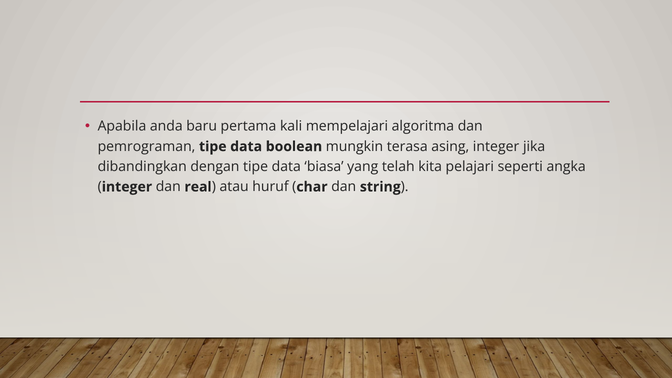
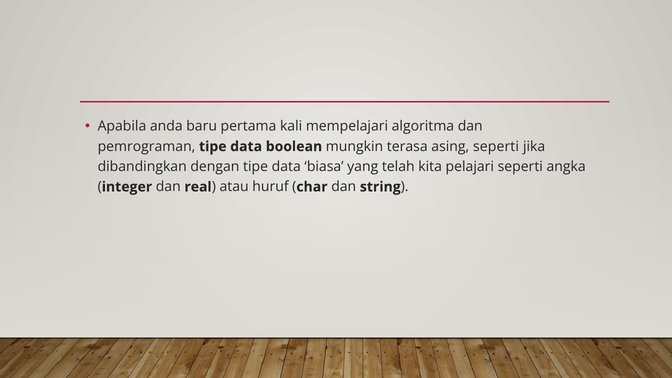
asing integer: integer -> seperti
